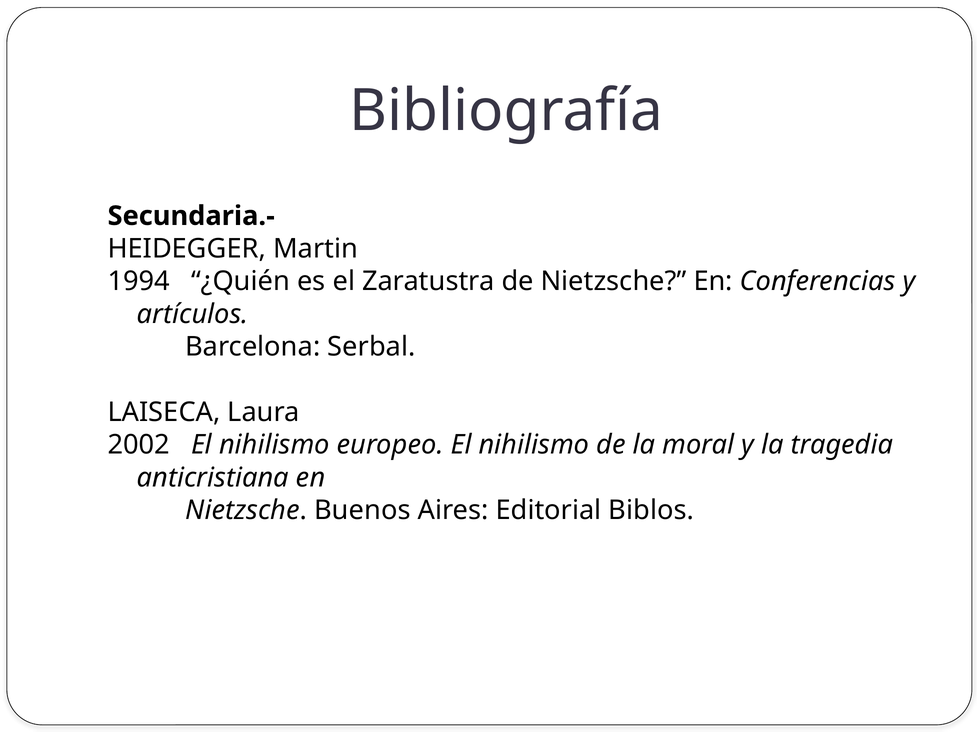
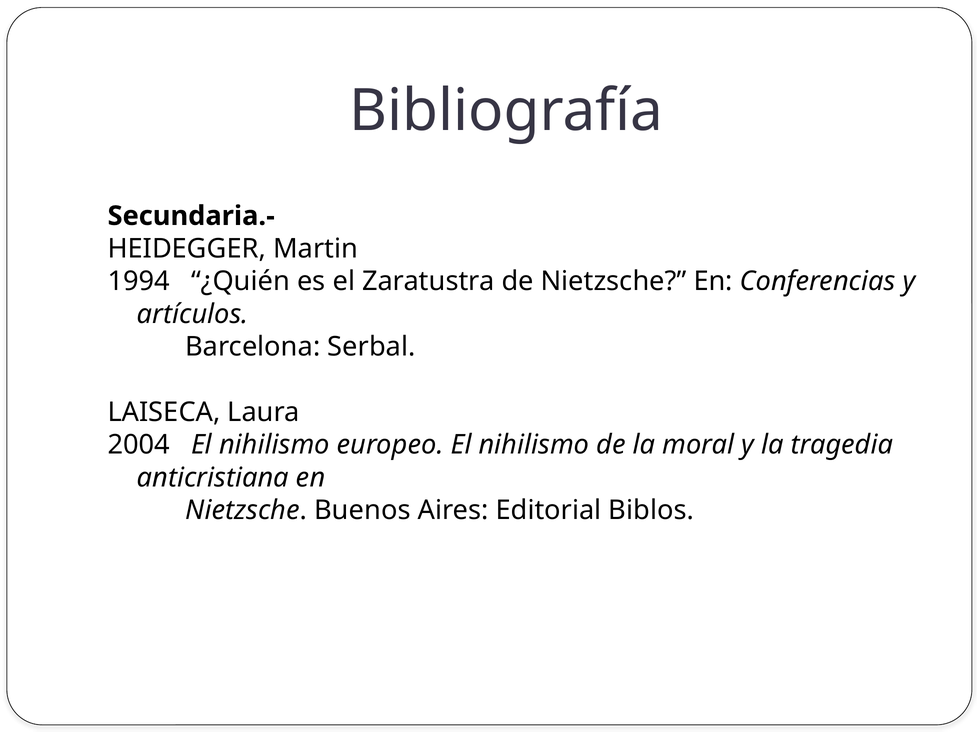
2002: 2002 -> 2004
